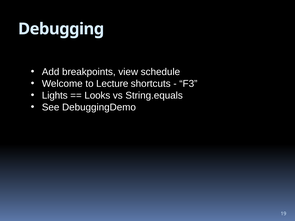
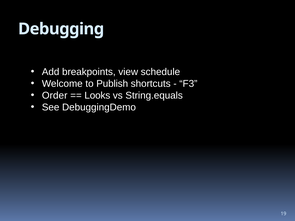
Lecture: Lecture -> Publish
Lights: Lights -> Order
